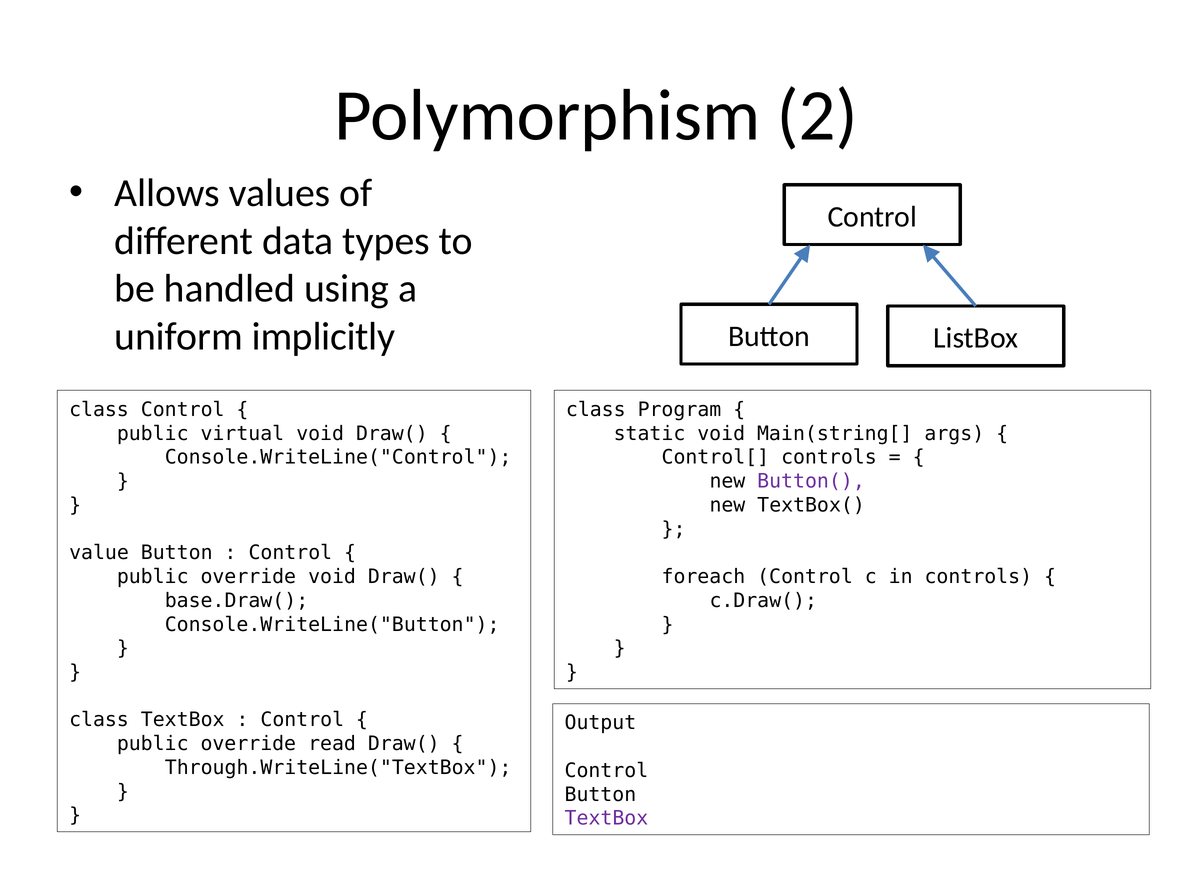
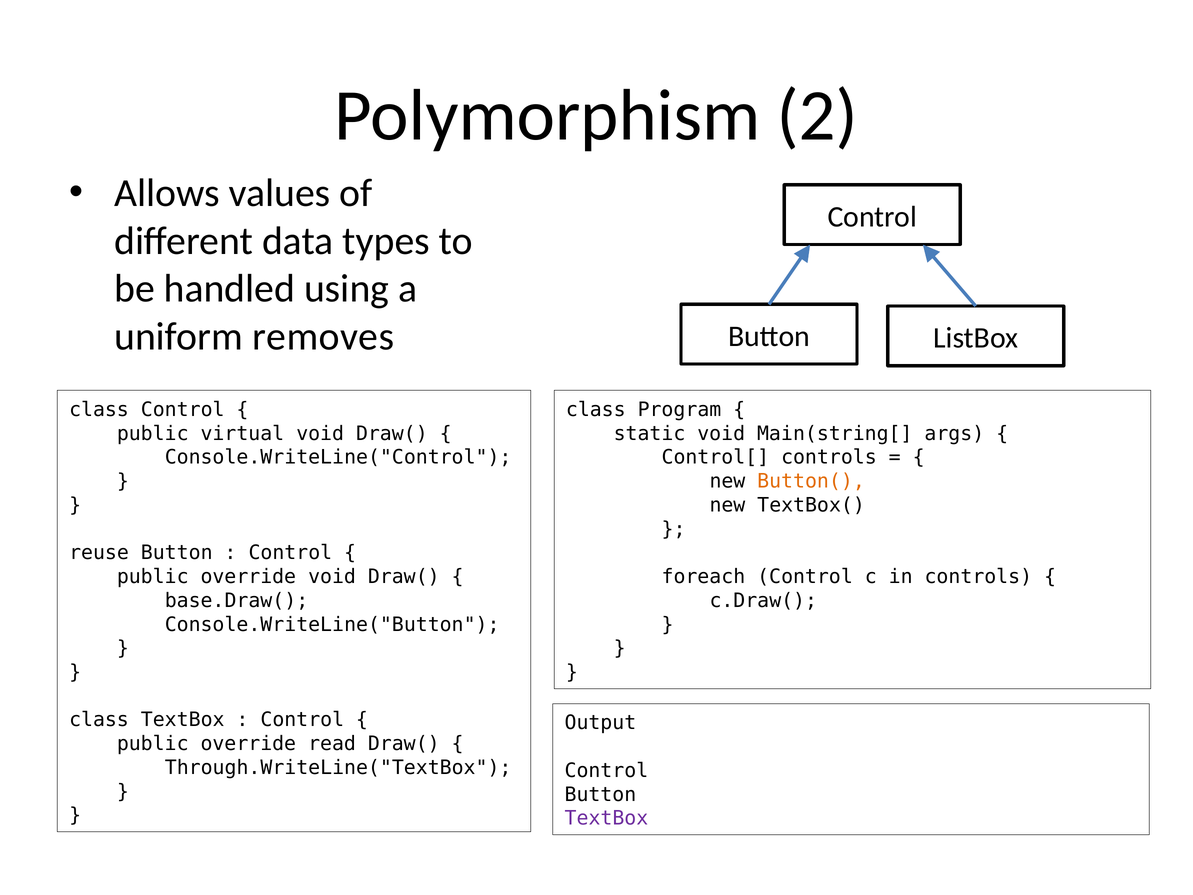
implicitly: implicitly -> removes
Button( colour: purple -> orange
value: value -> reuse
